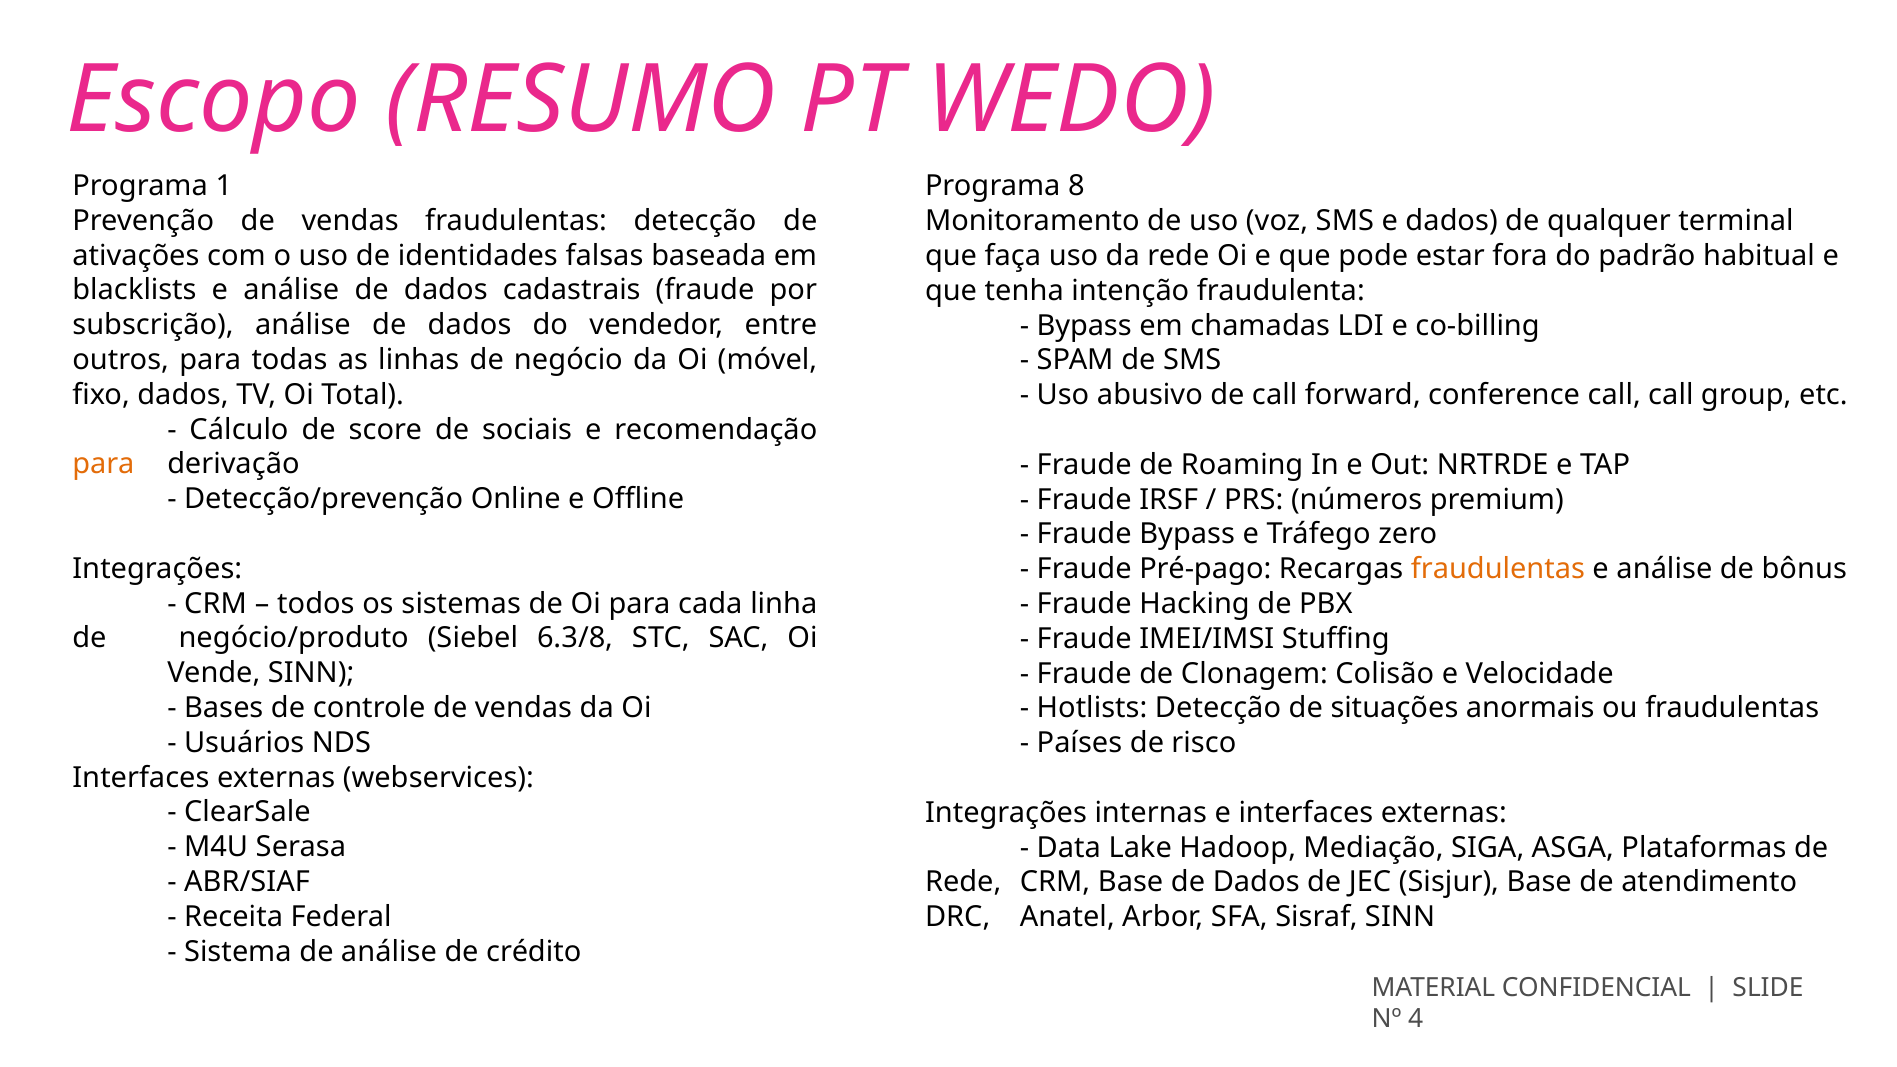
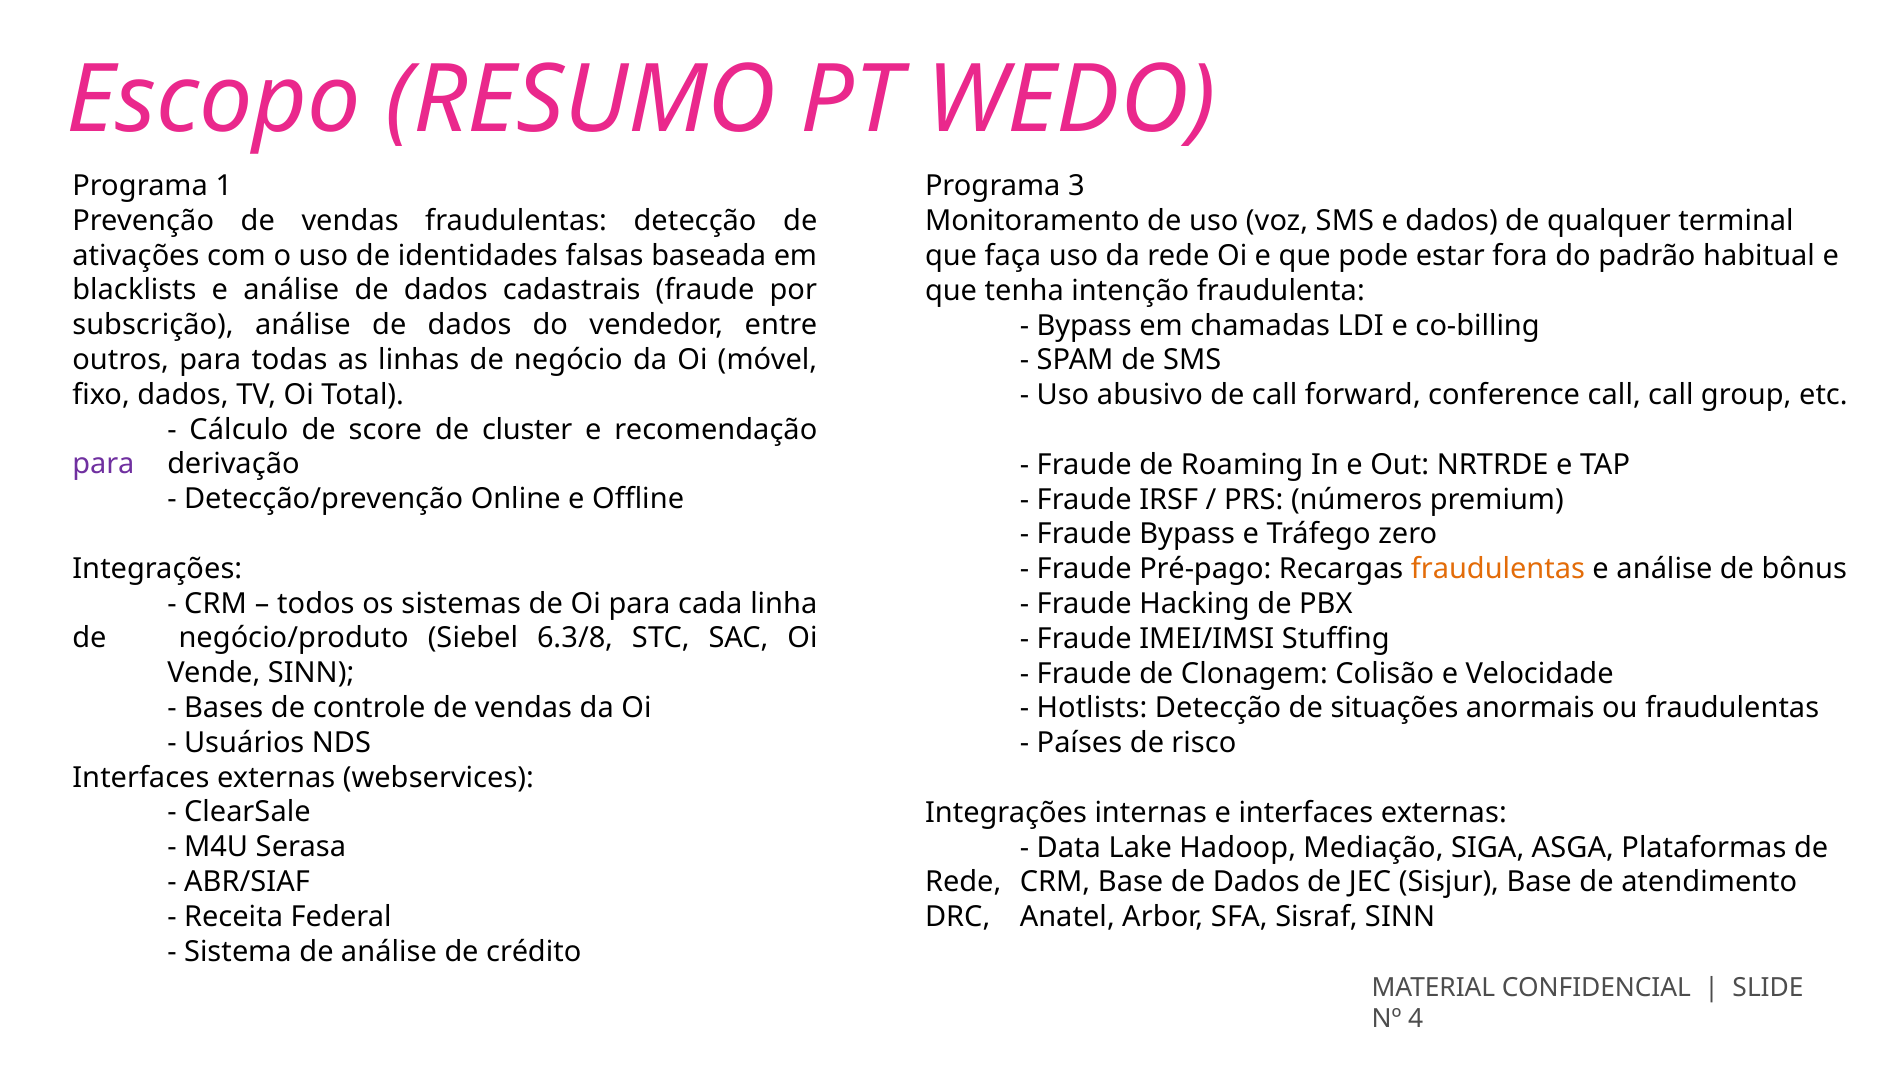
8: 8 -> 3
sociais: sociais -> cluster
para at (103, 464) colour: orange -> purple
